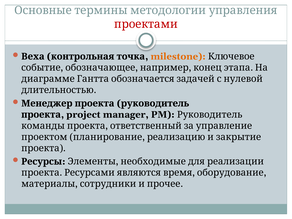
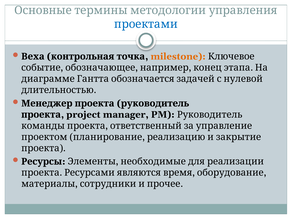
проектами colour: red -> blue
